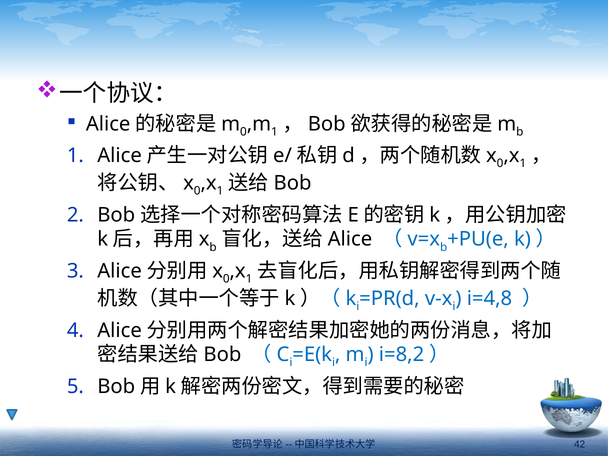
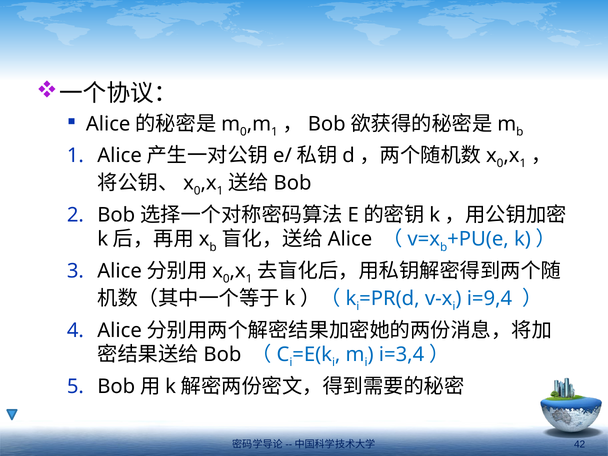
i=4,8: i=4,8 -> i=9,4
i=8,2: i=8,2 -> i=3,4
